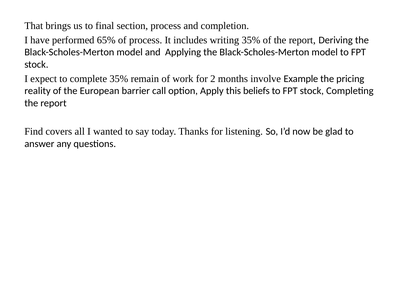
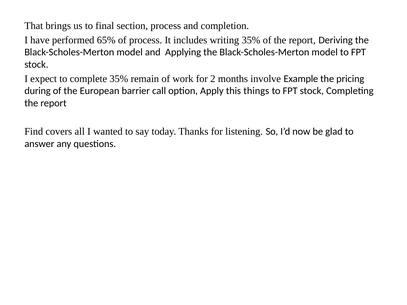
reality: reality -> during
beliefs: beliefs -> things
